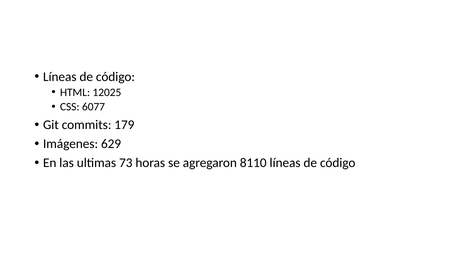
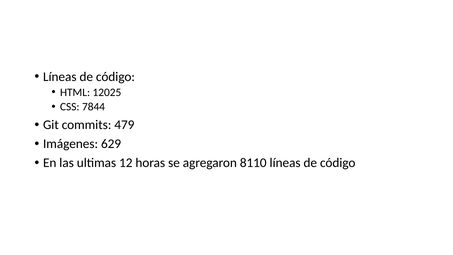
6077: 6077 -> 7844
179: 179 -> 479
73: 73 -> 12
